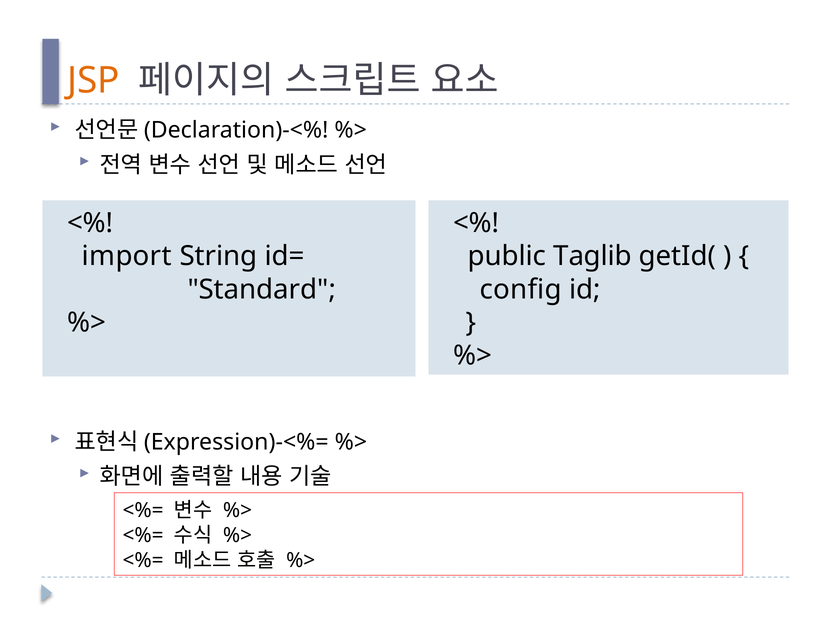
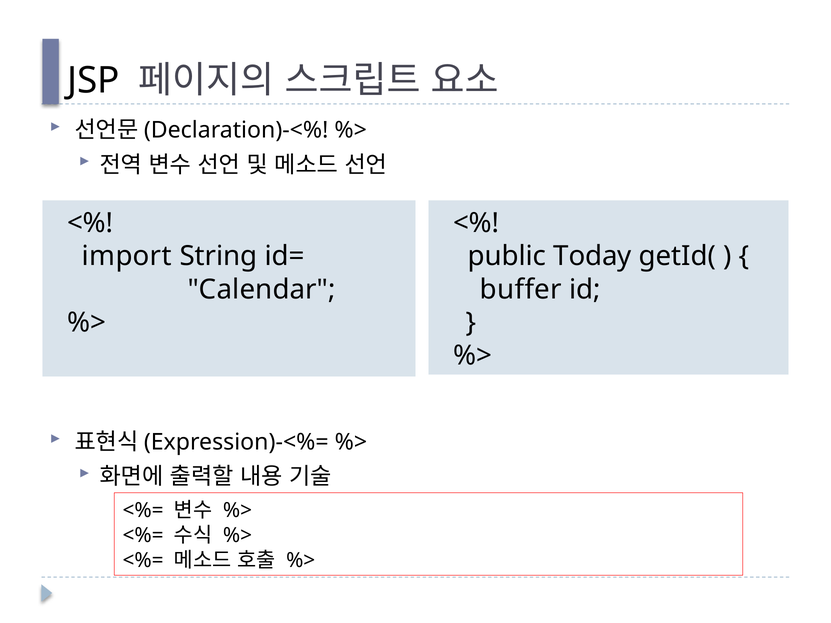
JSP colour: orange -> black
Taglib: Taglib -> Today
Standard: Standard -> Calendar
config: config -> buffer
